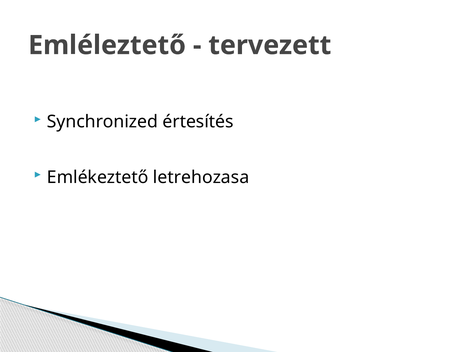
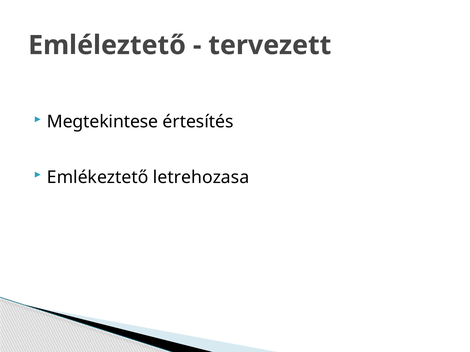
Synchronized: Synchronized -> Megtekintese
